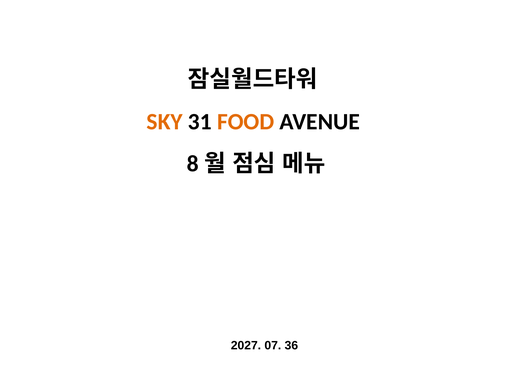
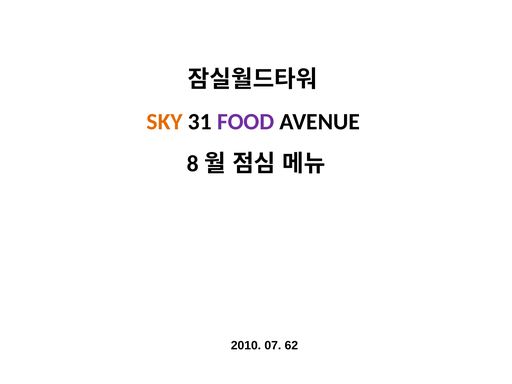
FOOD colour: orange -> purple
2027: 2027 -> 2010
36: 36 -> 62
